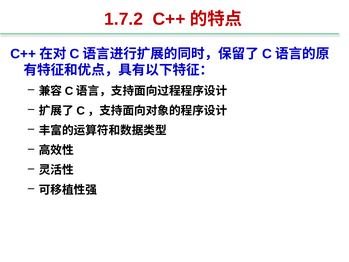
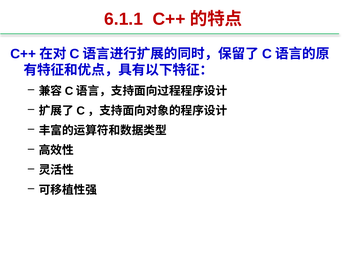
1.7.2: 1.7.2 -> 6.1.1
